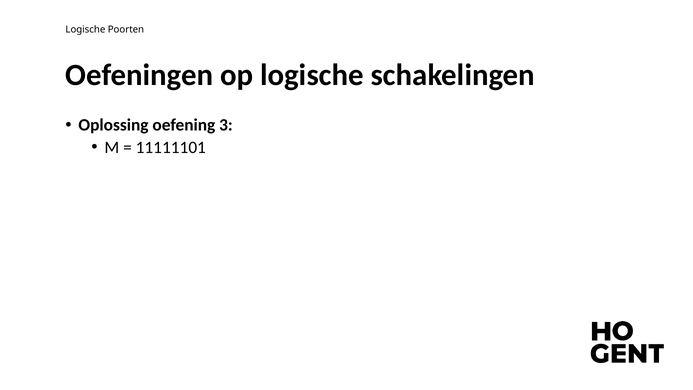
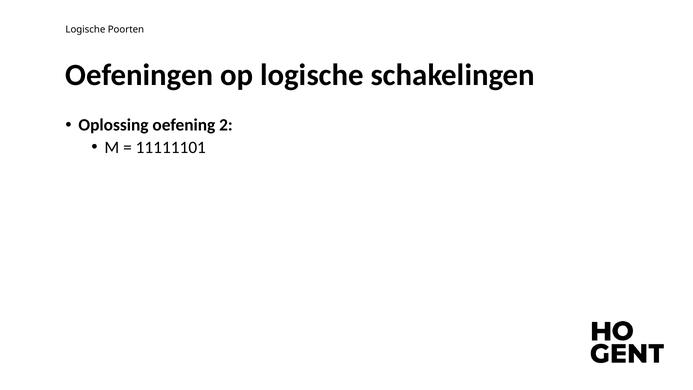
3: 3 -> 2
